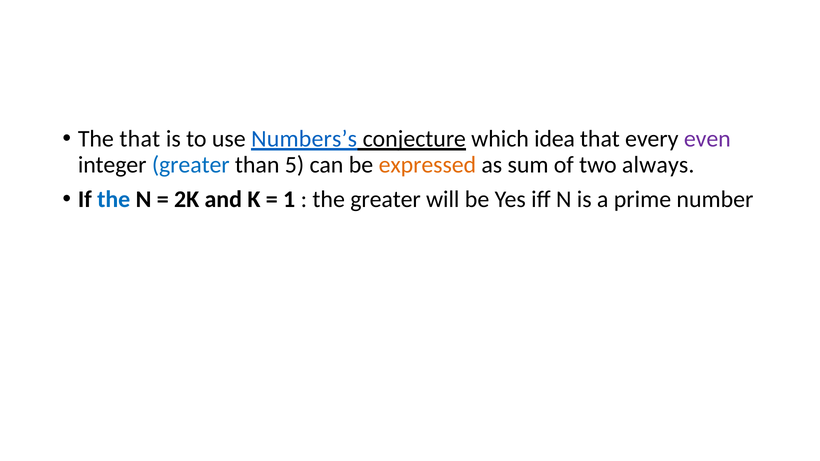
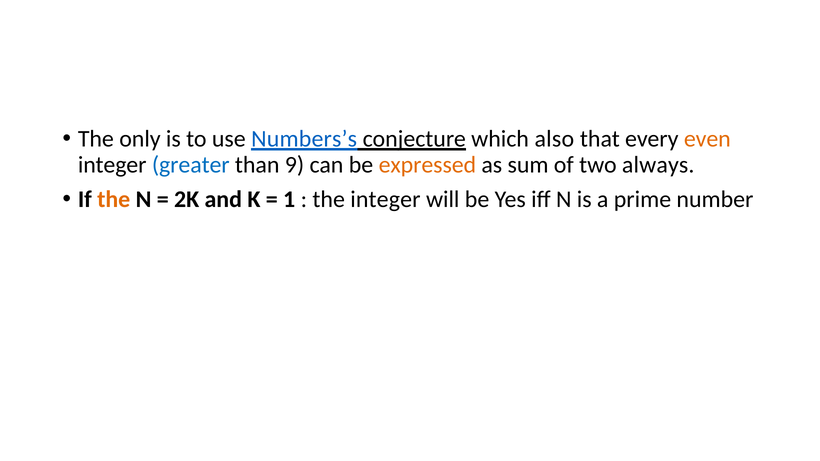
The that: that -> only
idea: idea -> also
even colour: purple -> orange
5: 5 -> 9
the at (114, 199) colour: blue -> orange
the greater: greater -> integer
